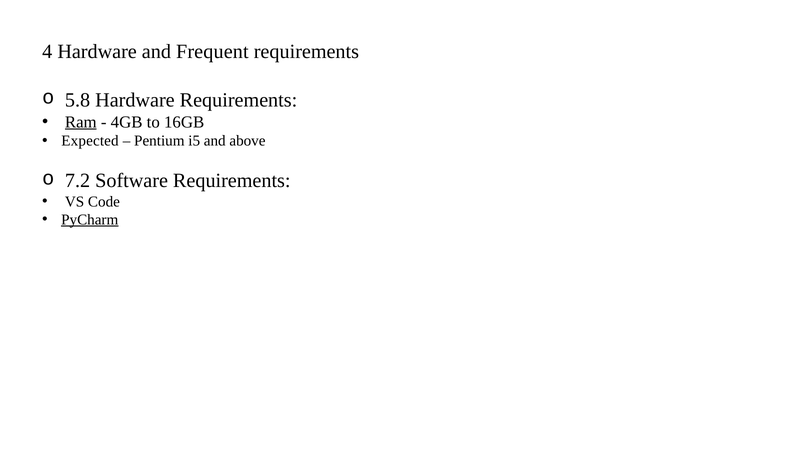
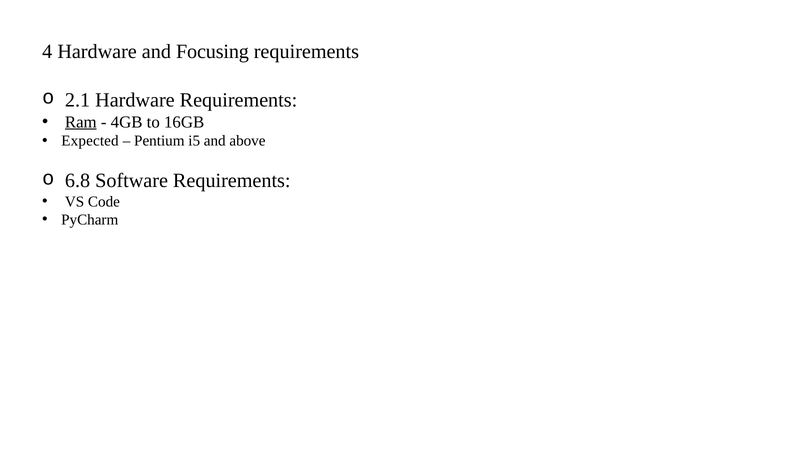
Frequent: Frequent -> Focusing
5.8: 5.8 -> 2.1
7.2: 7.2 -> 6.8
PyCharm underline: present -> none
